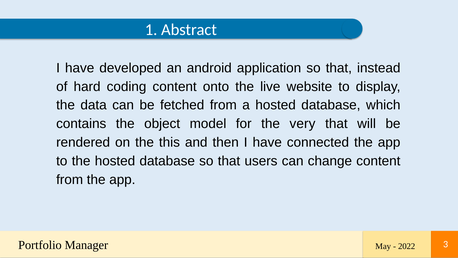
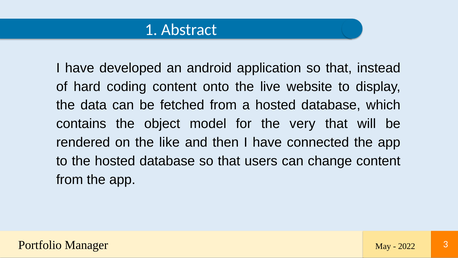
this: this -> like
